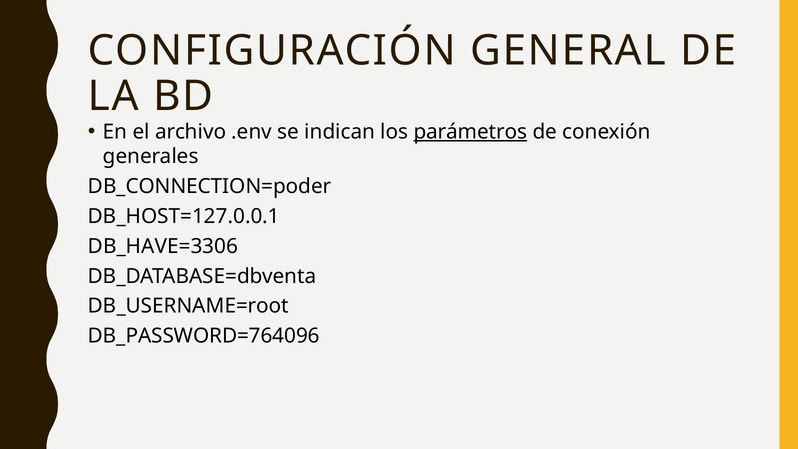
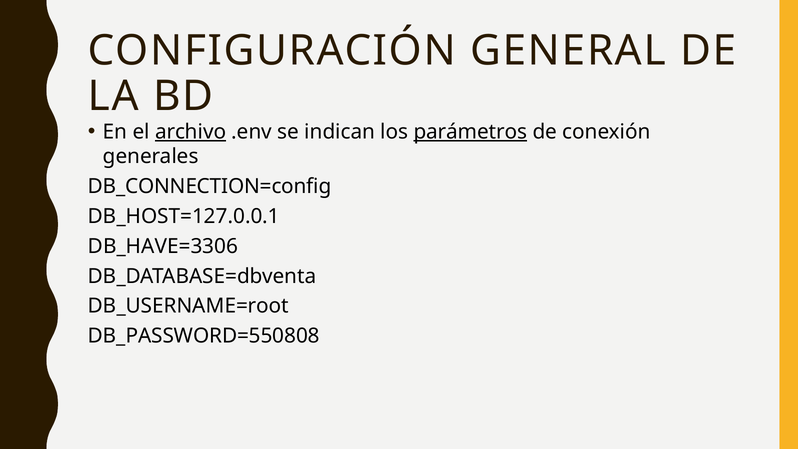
archivo underline: none -> present
DB_CONNECTION=poder: DB_CONNECTION=poder -> DB_CONNECTION=config
DB_PASSWORD=764096: DB_PASSWORD=764096 -> DB_PASSWORD=550808
